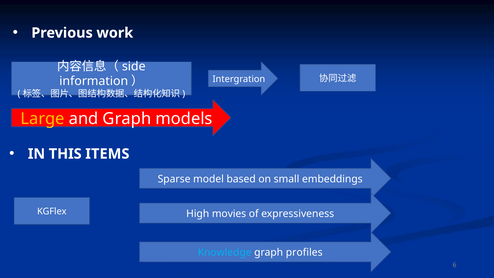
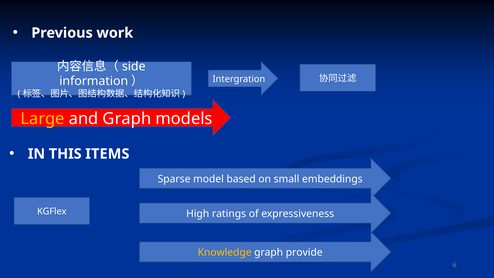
movies: movies -> ratings
Knowledge colour: light blue -> yellow
profiles: profiles -> provide
